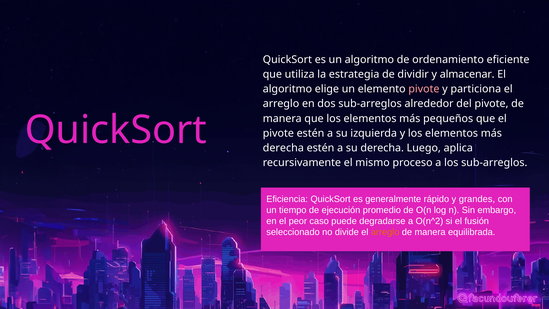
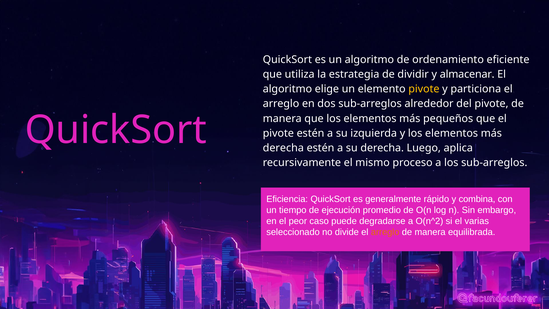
pivote at (424, 89) colour: pink -> yellow
grandes: grandes -> combina
fusión: fusión -> varias
